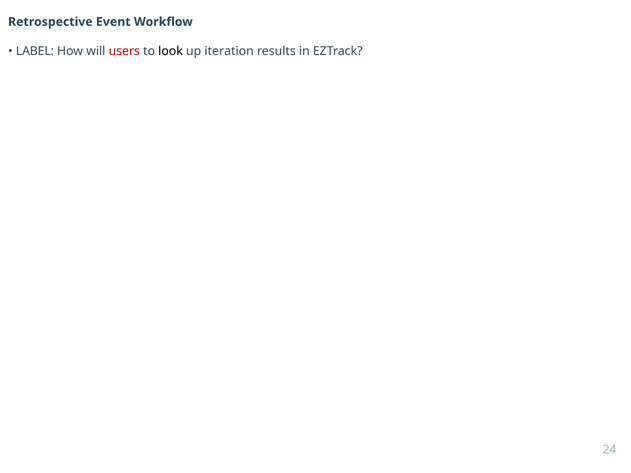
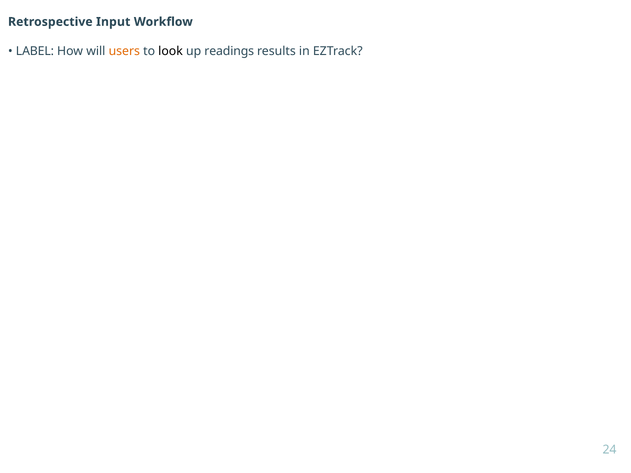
Event: Event -> Input
users colour: red -> orange
iteration: iteration -> readings
